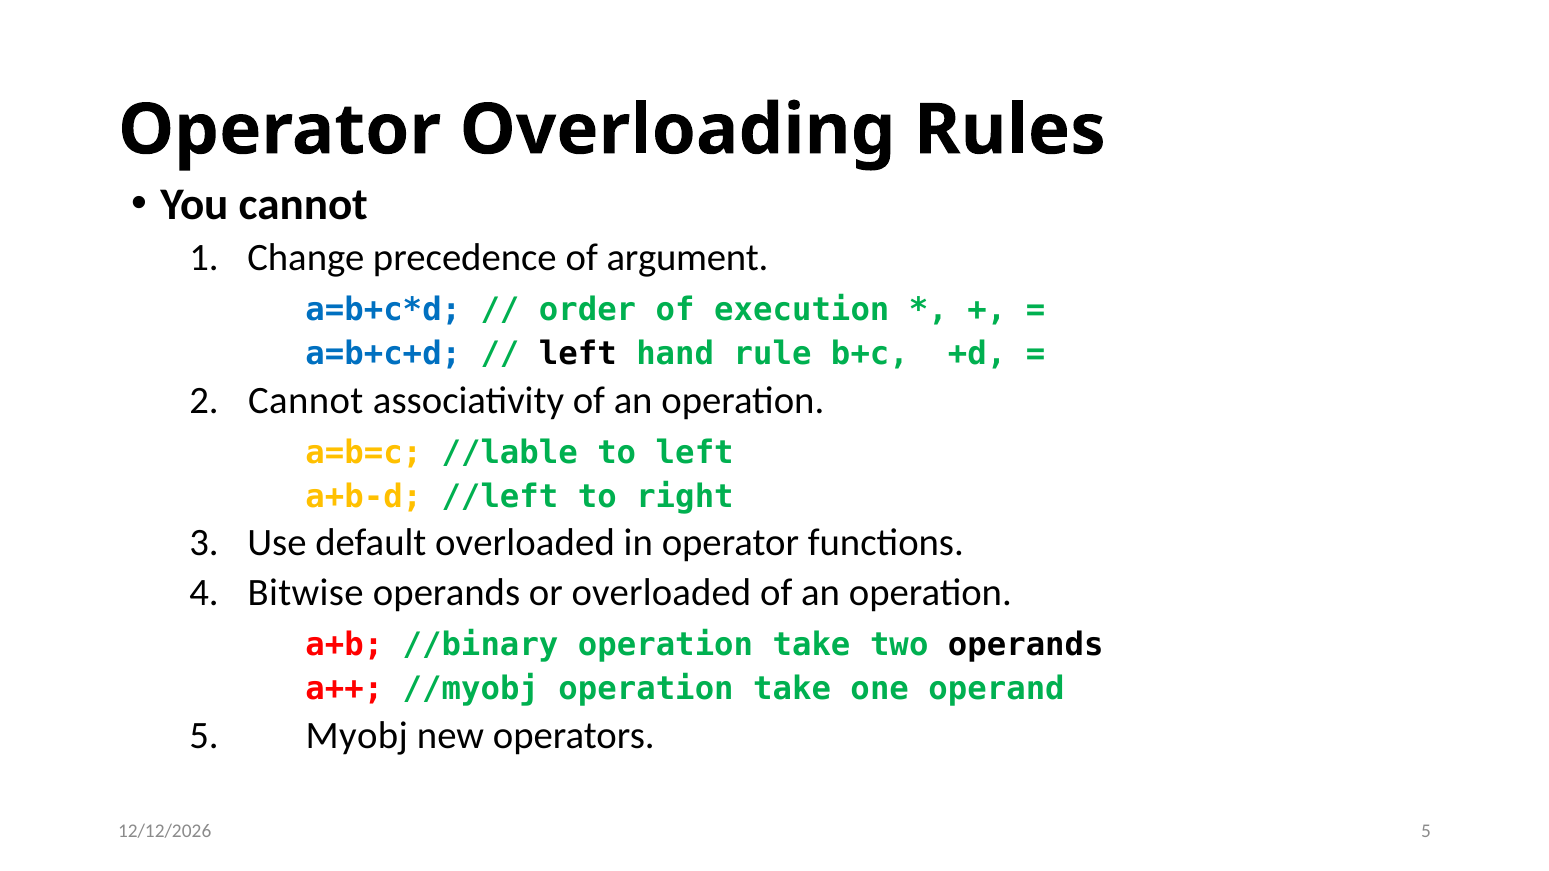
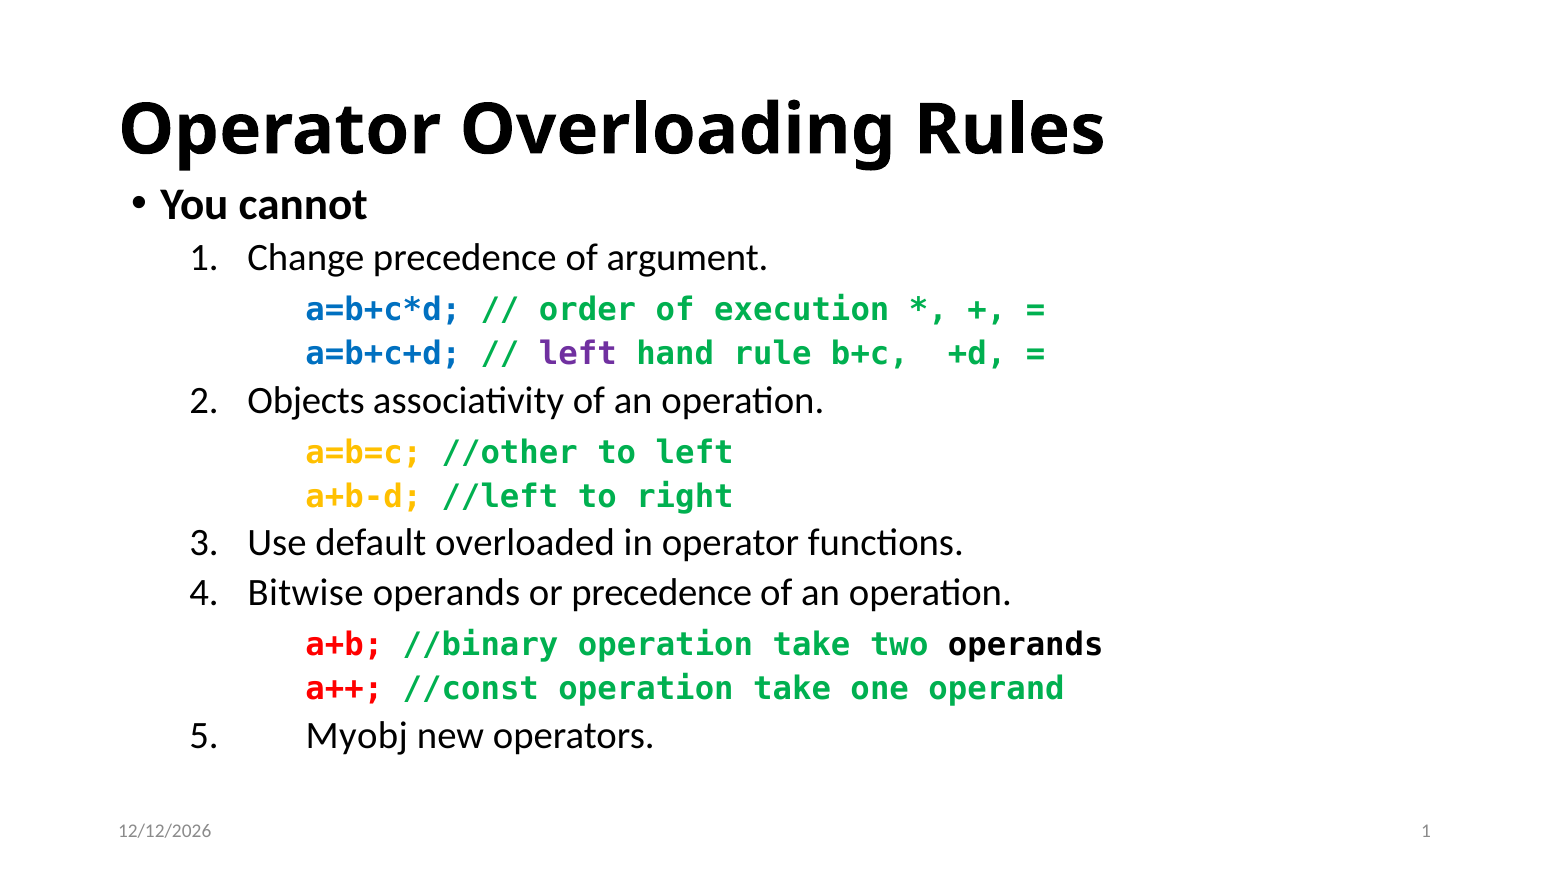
left at (578, 354) colour: black -> purple
Cannot at (306, 401): Cannot -> Objects
//lable: //lable -> //other
or overloaded: overloaded -> precedence
//myobj: //myobj -> //const
5 at (1426, 832): 5 -> 1
